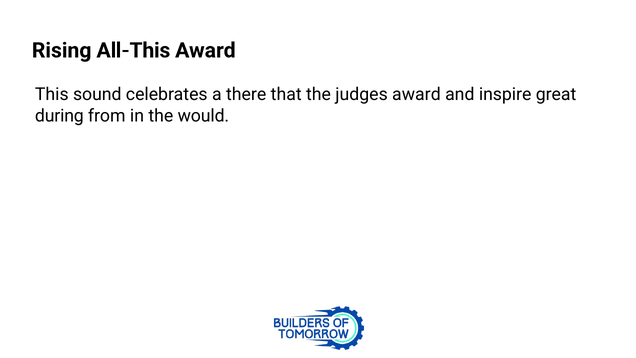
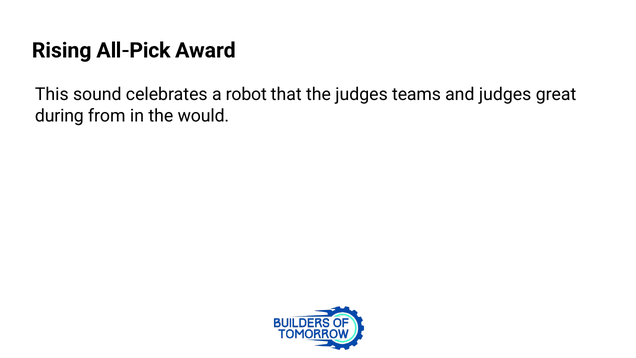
All-This: All-This -> All-Pick
there: there -> robot
judges award: award -> teams
and inspire: inspire -> judges
